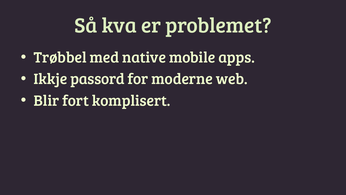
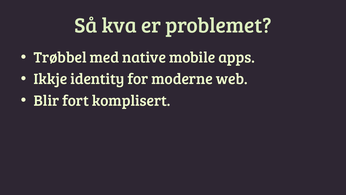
passord: passord -> identity
